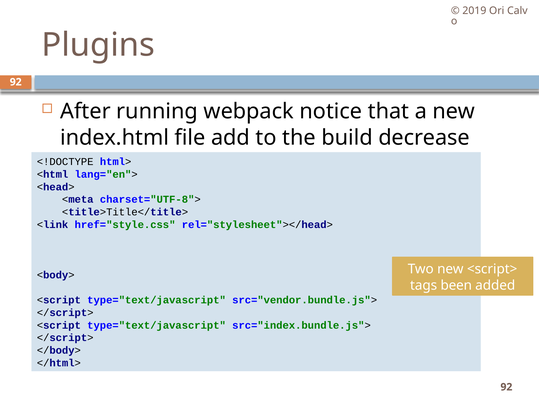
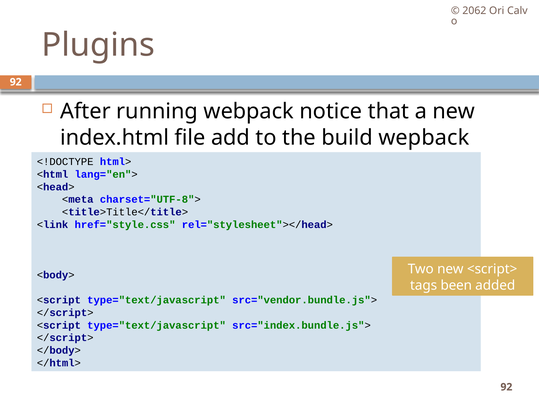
2019: 2019 -> 2062
decrease: decrease -> wepback
